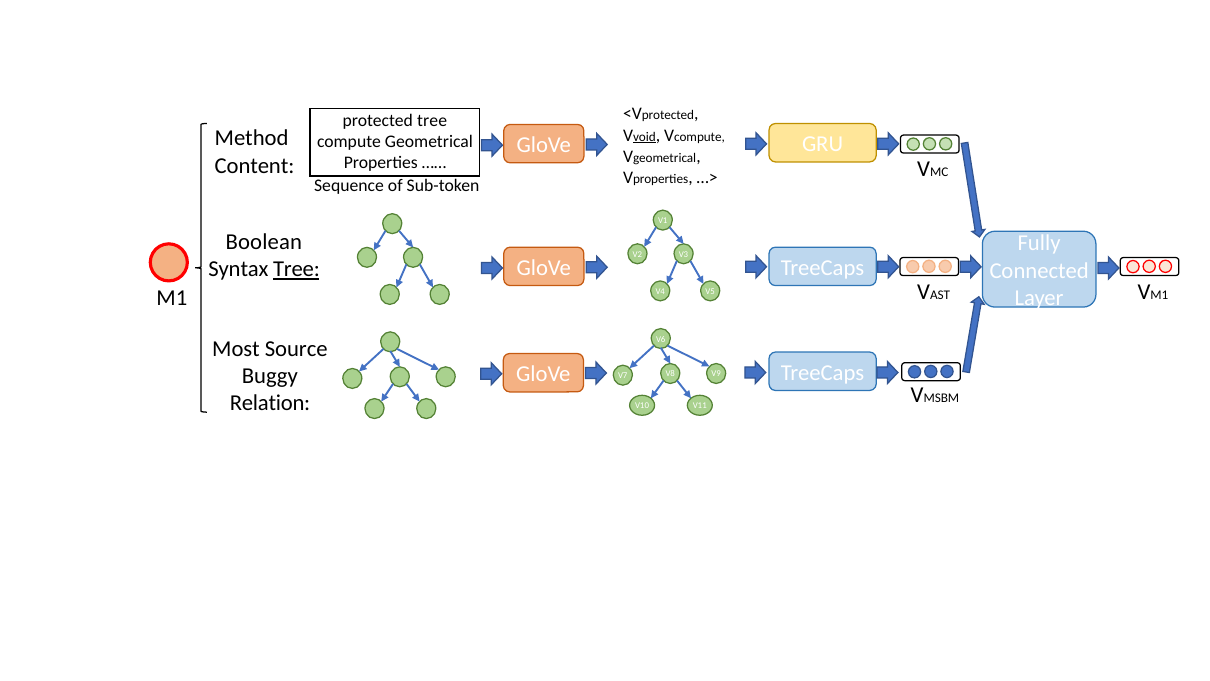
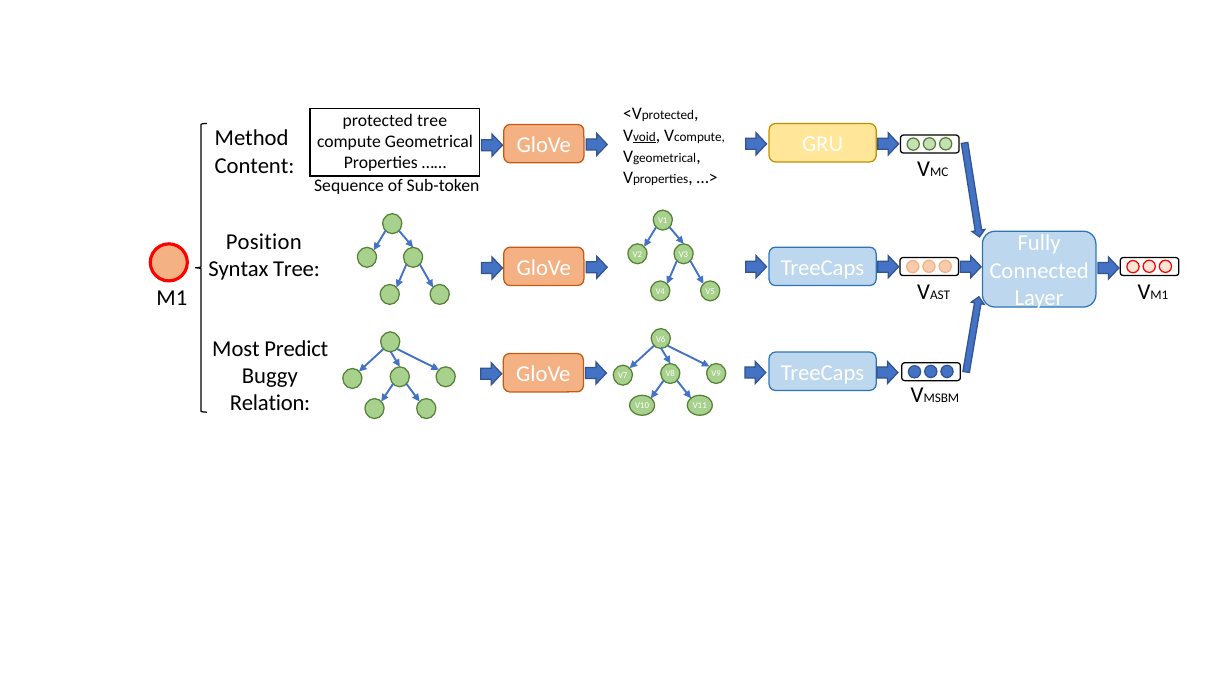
Boolean: Boolean -> Position
Tree at (297, 269) underline: present -> none
Source: Source -> Predict
